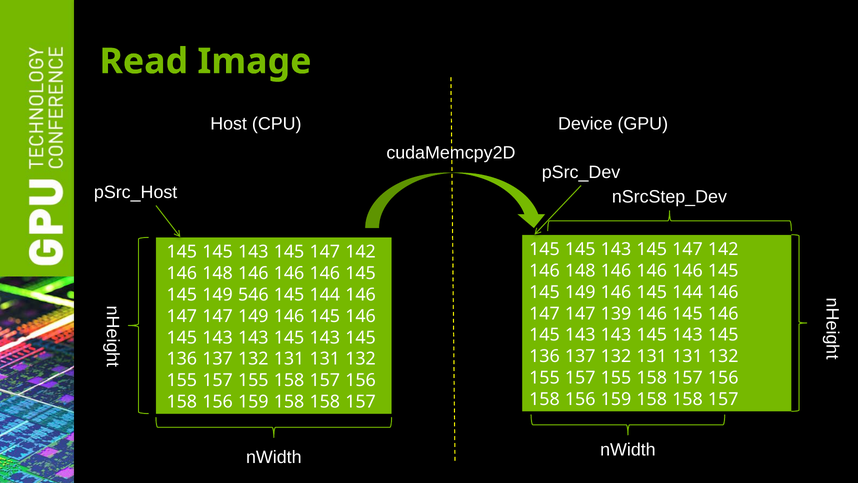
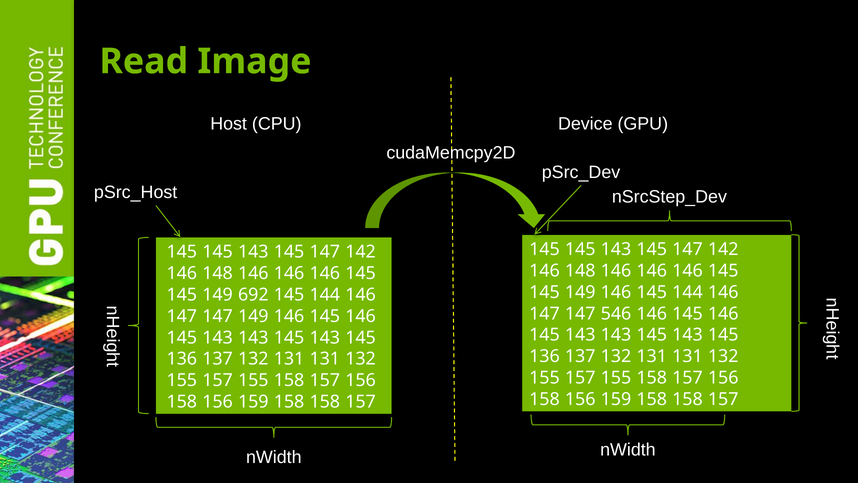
546: 546 -> 692
139: 139 -> 546
